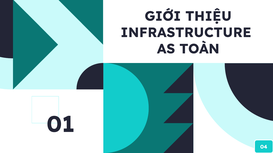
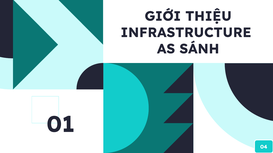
TOÀN: TOÀN -> SÁNH
